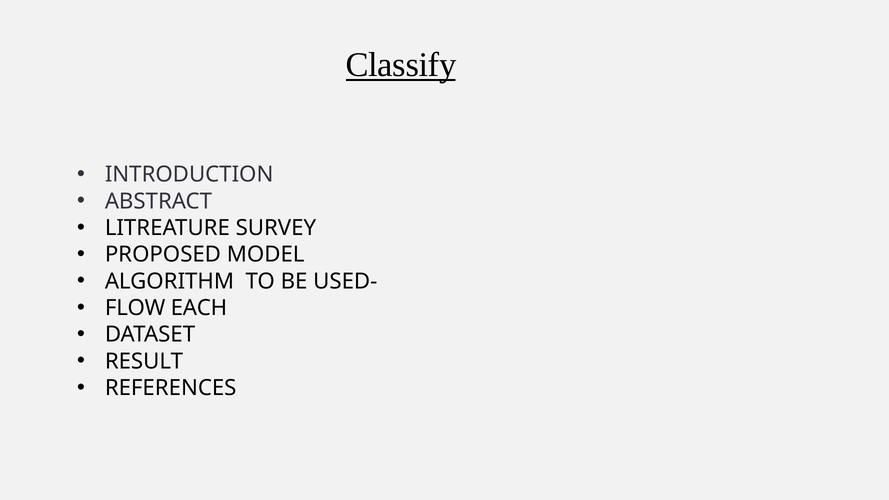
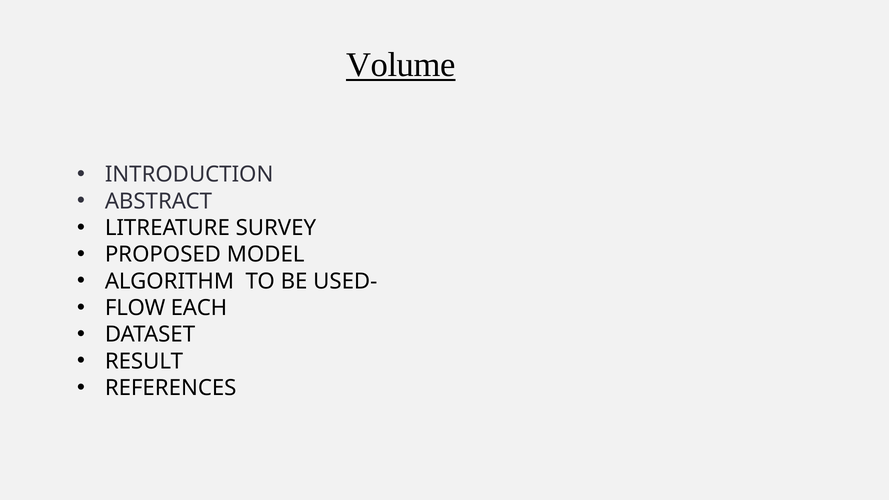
Classify: Classify -> Volume
